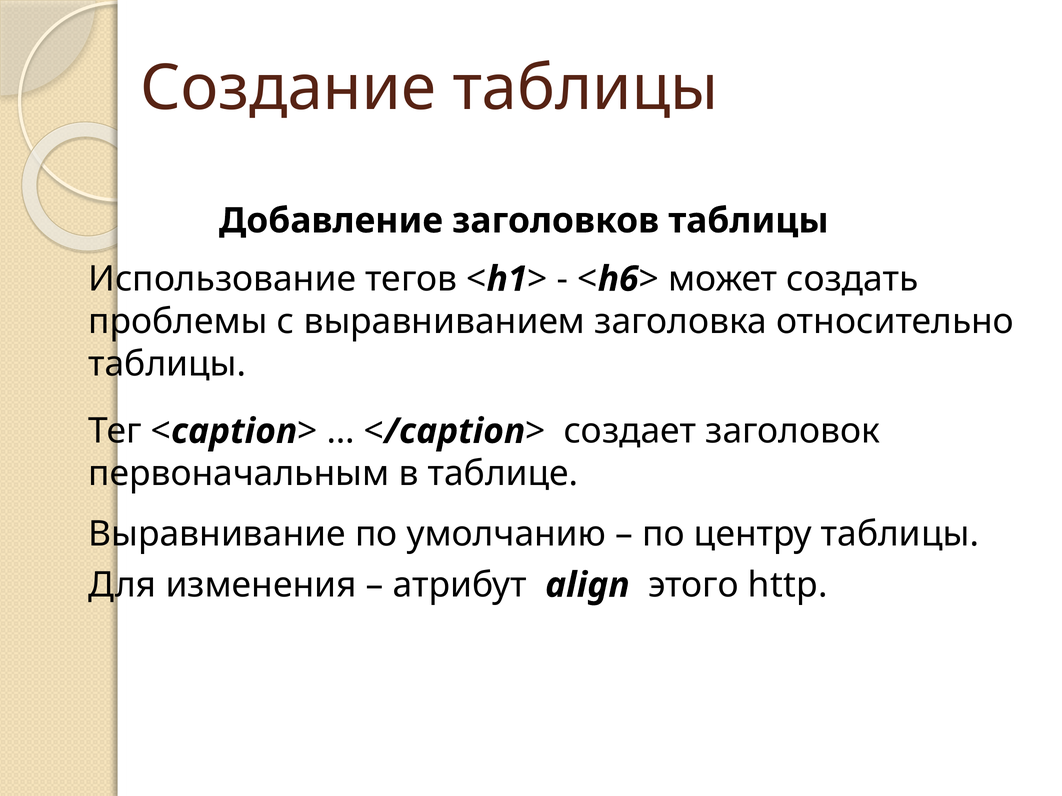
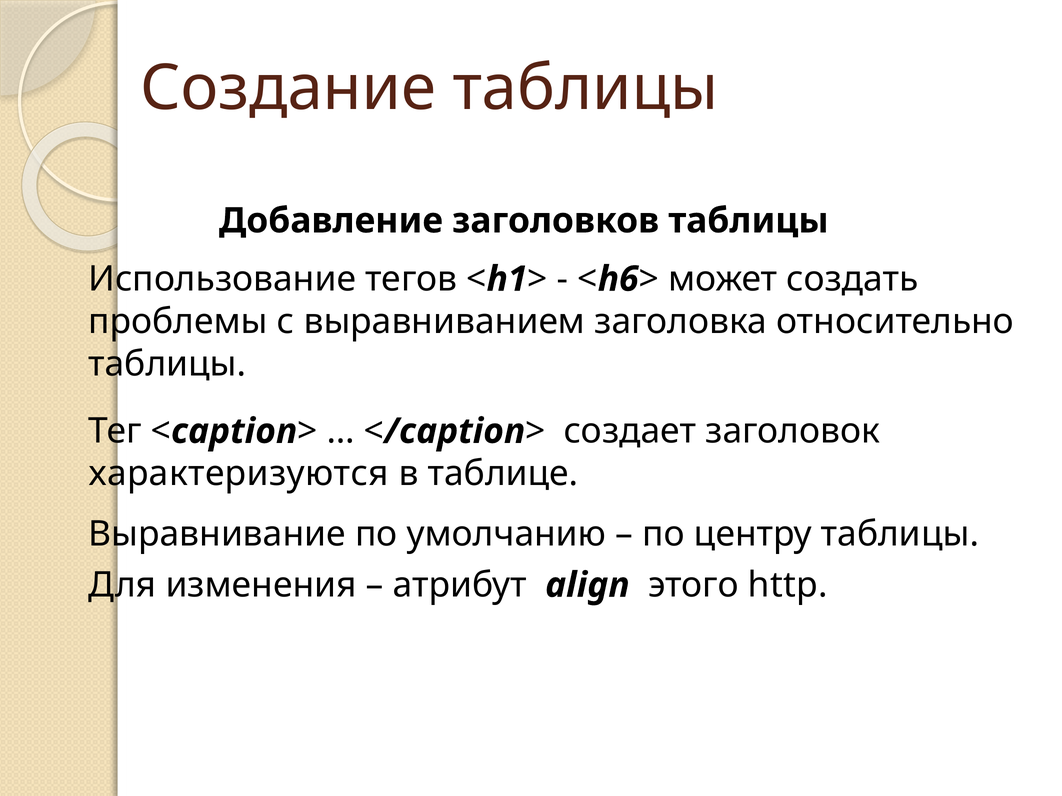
первоначальным: первоначальным -> характеризуются
